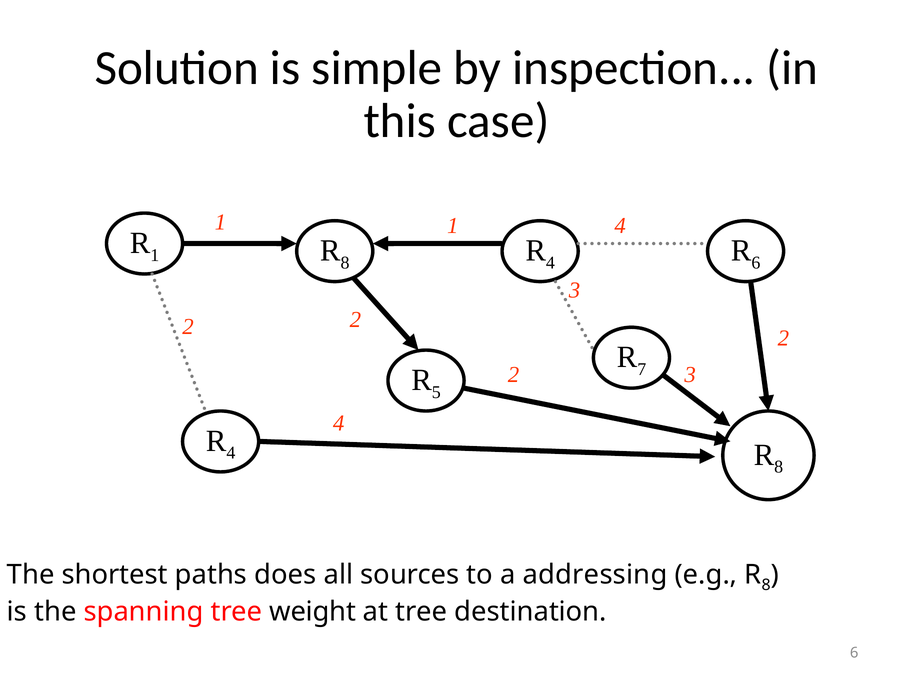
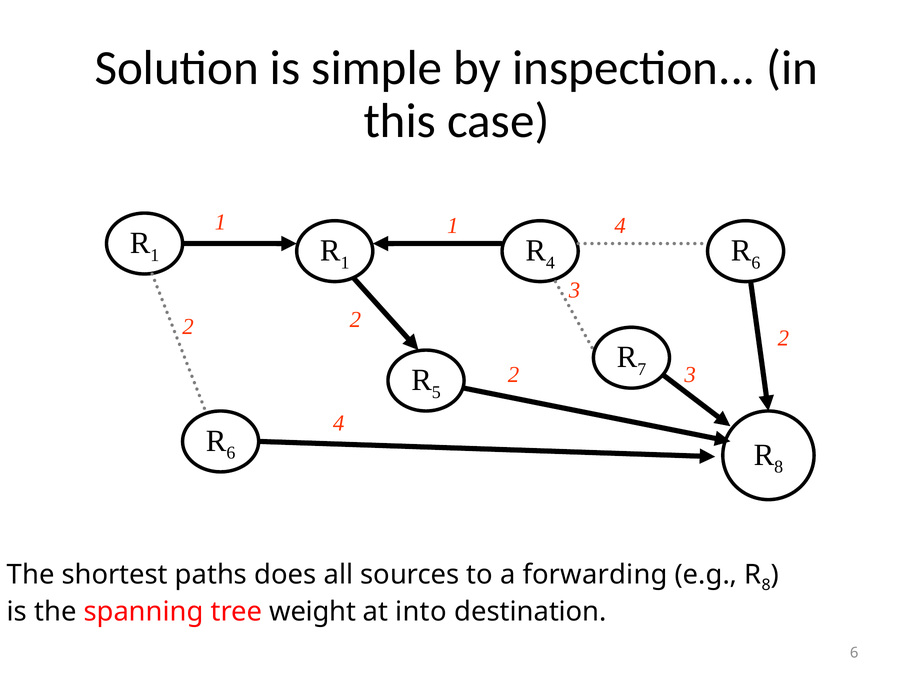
8 at (345, 263): 8 -> 1
4 at (231, 453): 4 -> 6
addressing: addressing -> forwarding
at tree: tree -> into
